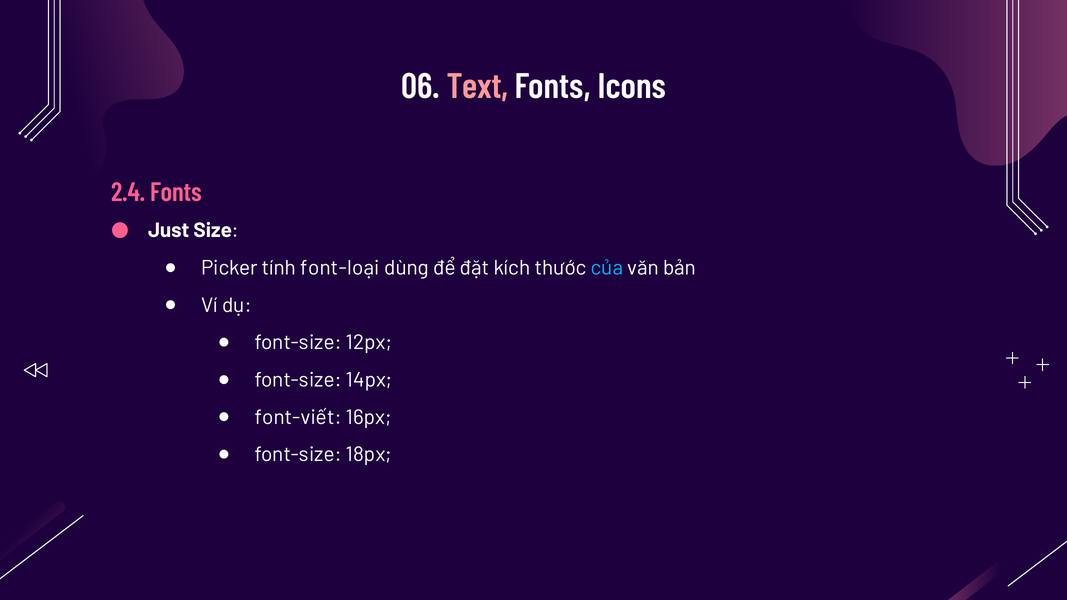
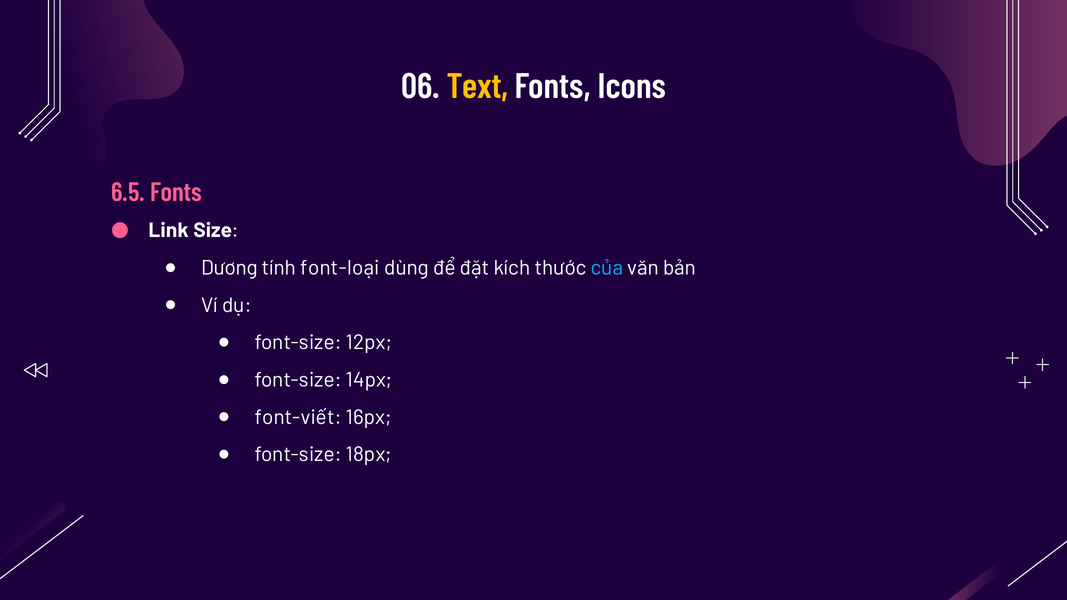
Text colour: pink -> yellow
2.4: 2.4 -> 6.5
Just: Just -> Link
Picker: Picker -> Dương
